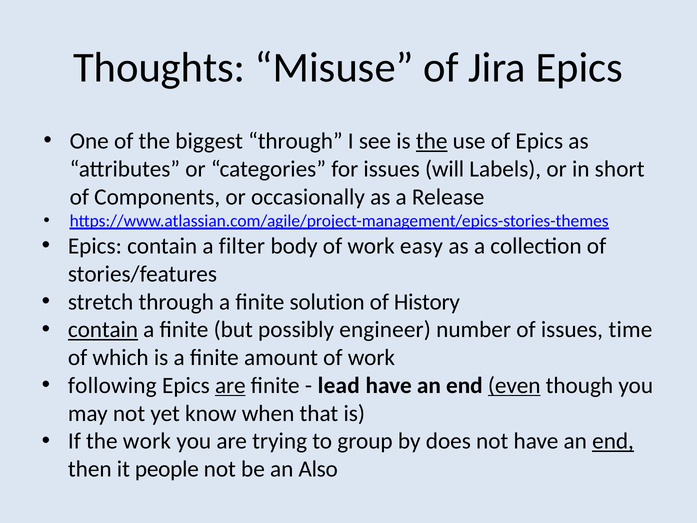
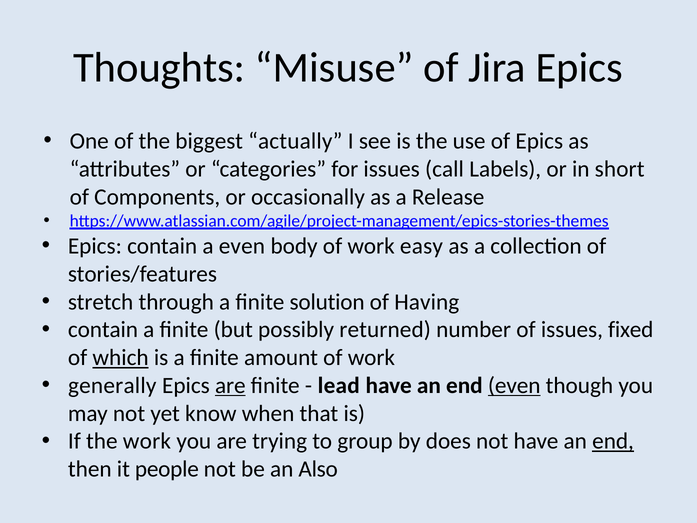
biggest through: through -> actually
the at (432, 141) underline: present -> none
will: will -> call
a filter: filter -> even
History: History -> Having
contain at (103, 330) underline: present -> none
engineer: engineer -> returned
time: time -> fixed
which underline: none -> present
following: following -> generally
